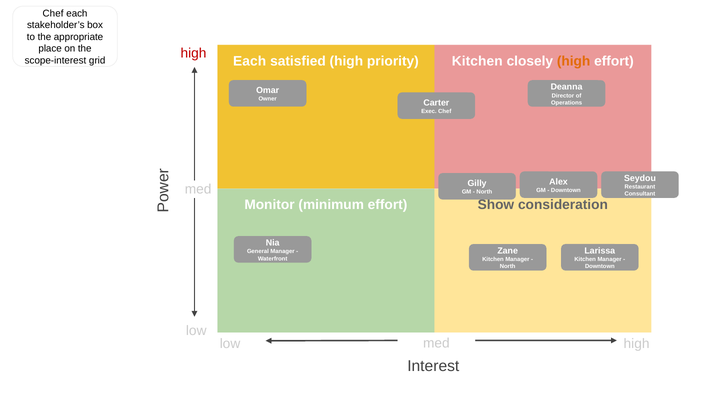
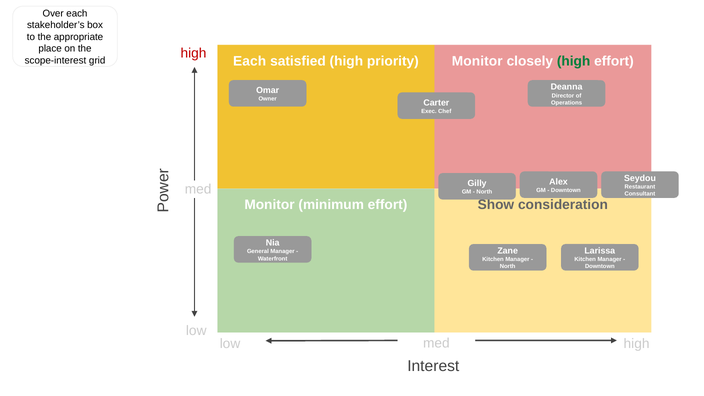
Chef at (53, 13): Chef -> Over
priority Kitchen: Kitchen -> Monitor
high at (574, 61) colour: orange -> green
